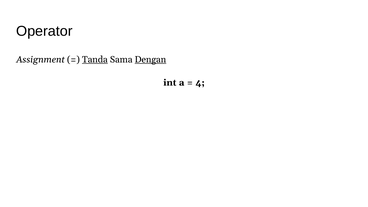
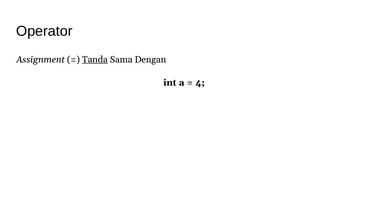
Dengan underline: present -> none
